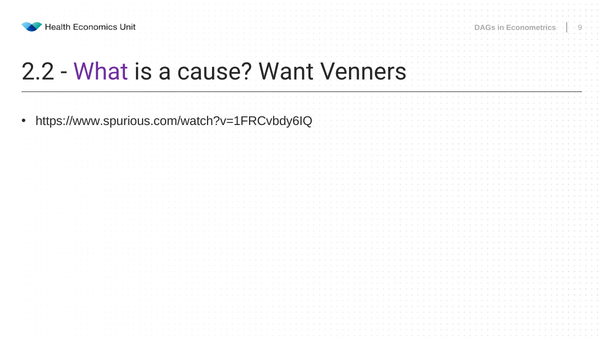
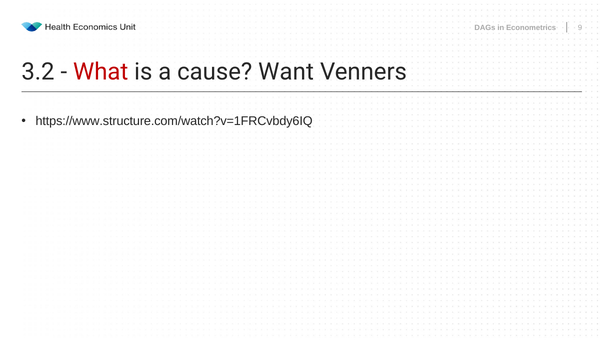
2.2: 2.2 -> 3.2
What colour: purple -> red
https://www.spurious.com/watch?v=1FRCvbdy6IQ: https://www.spurious.com/watch?v=1FRCvbdy6IQ -> https://www.structure.com/watch?v=1FRCvbdy6IQ
